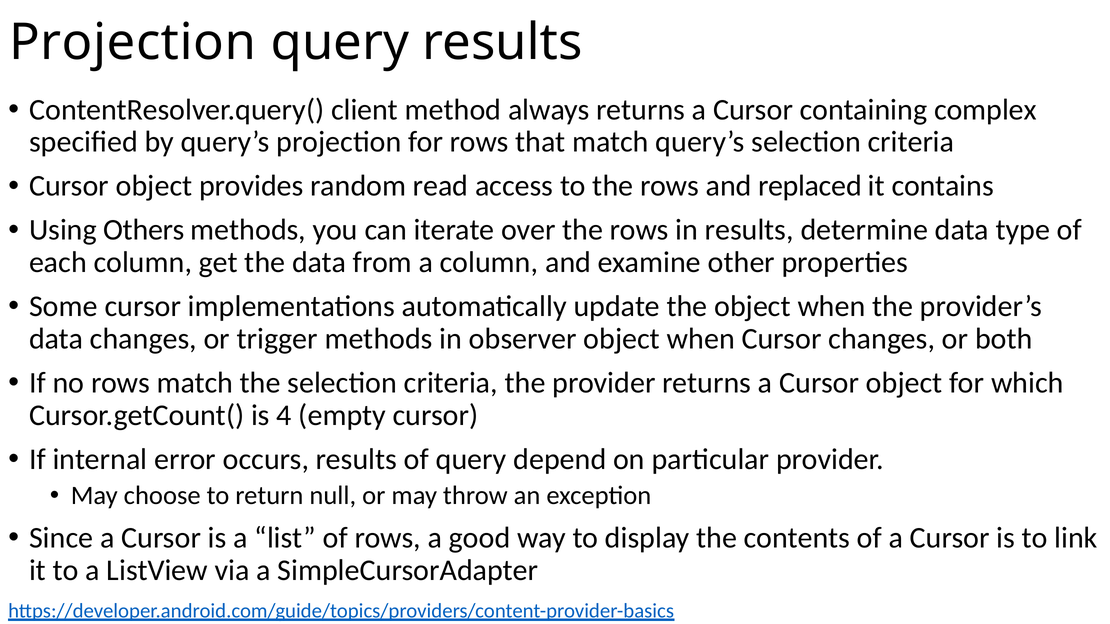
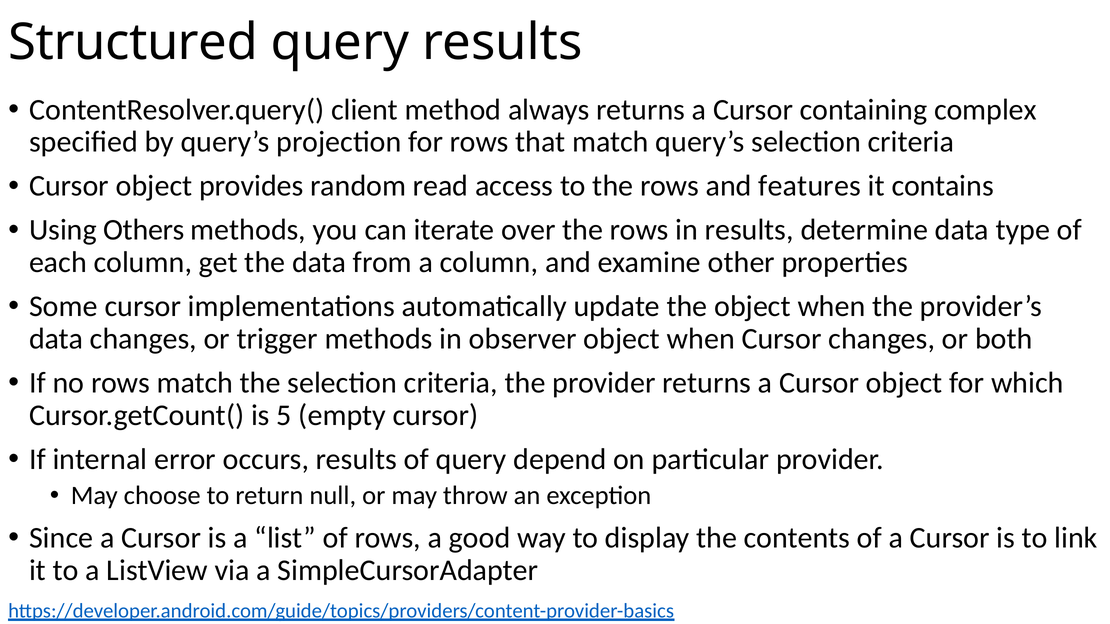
Projection at (133, 43): Projection -> Structured
replaced: replaced -> features
4: 4 -> 5
